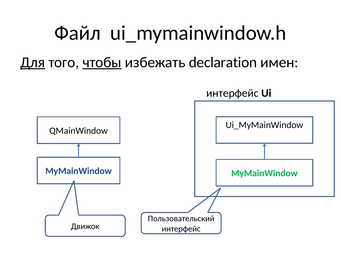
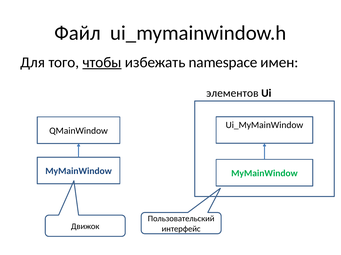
Для underline: present -> none
declaration: declaration -> namespace
интерфейс at (232, 93): интерфейс -> элементов
